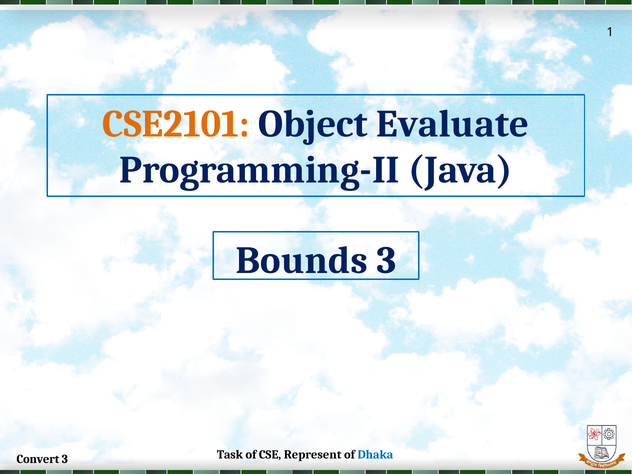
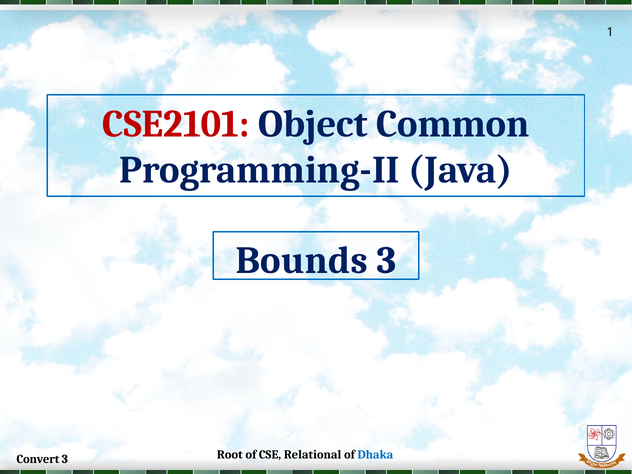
CSE2101 colour: orange -> red
Evaluate: Evaluate -> Common
Task: Task -> Root
Represent: Represent -> Relational
